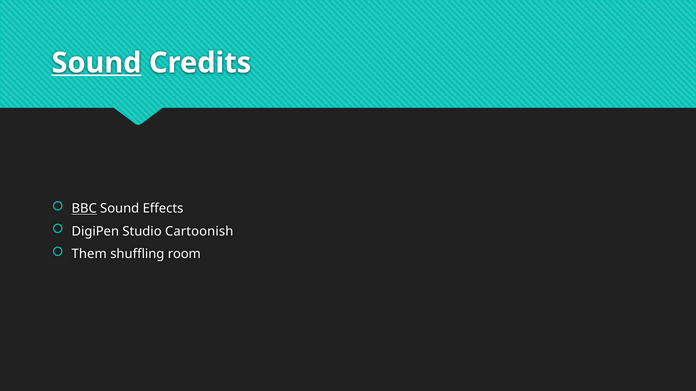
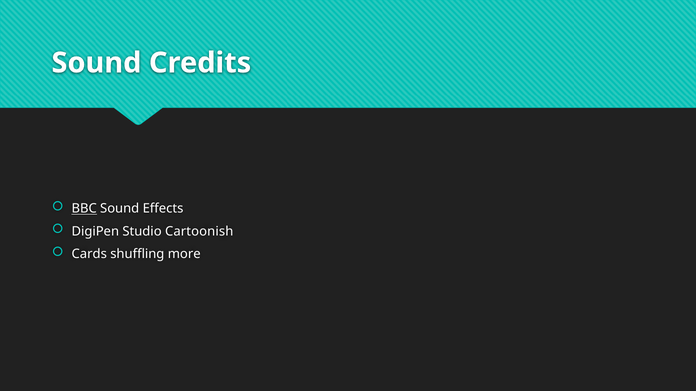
Sound at (96, 63) underline: present -> none
Them: Them -> Cards
room: room -> more
